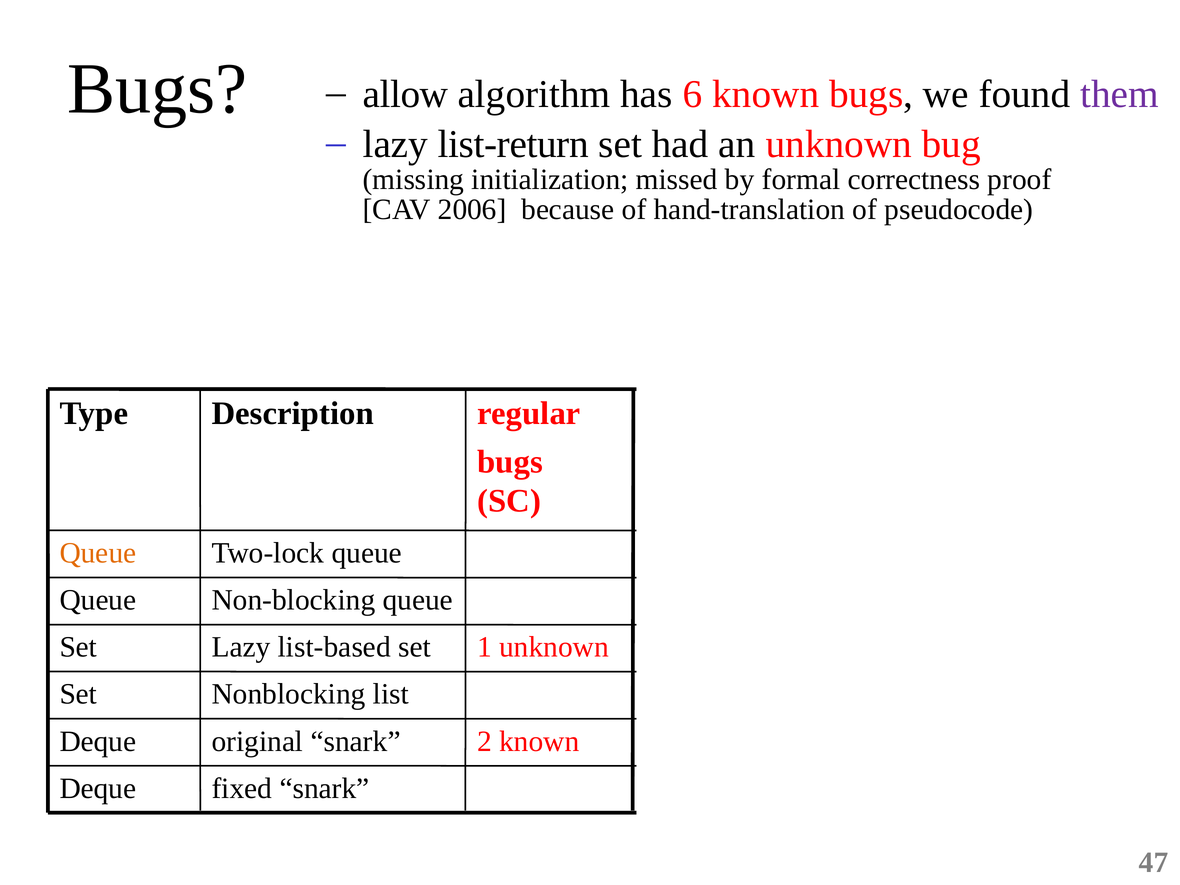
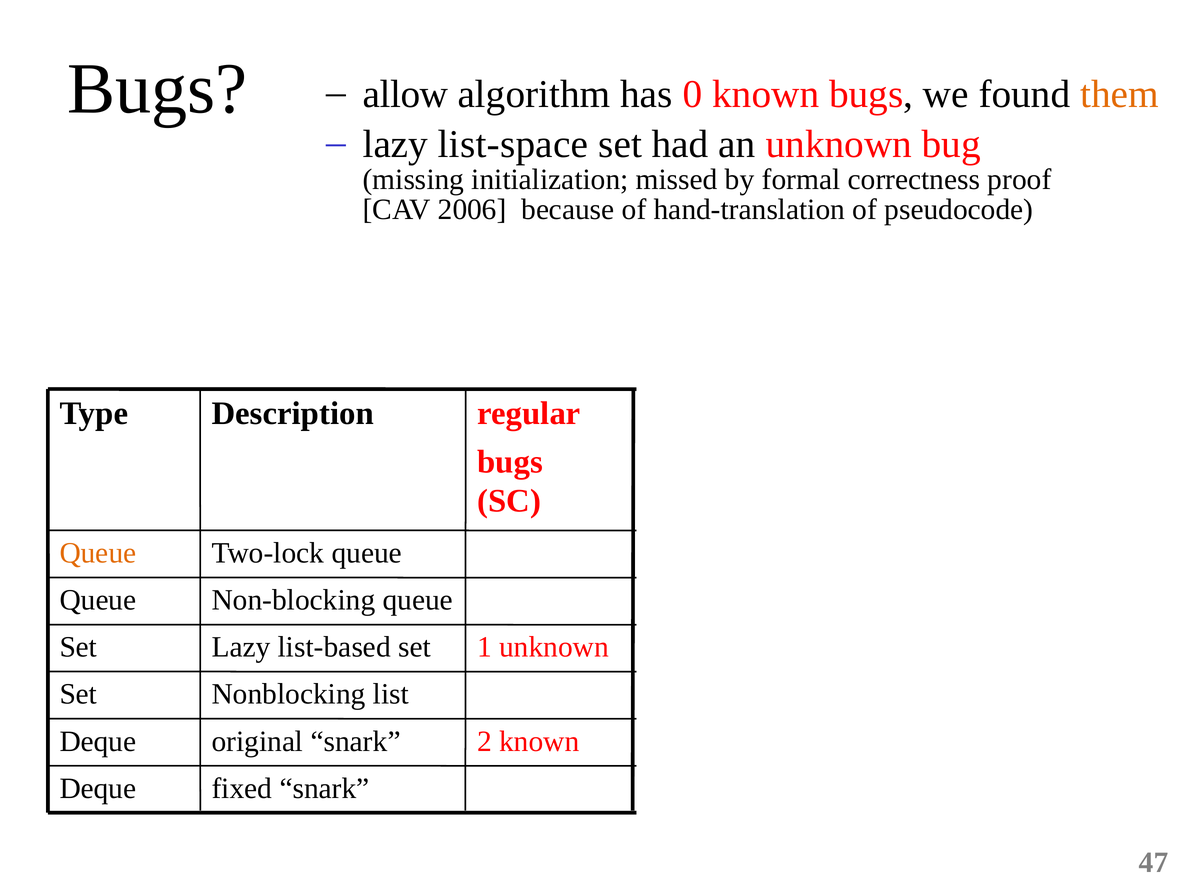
6: 6 -> 0
them colour: purple -> orange
list-return: list-return -> list-space
